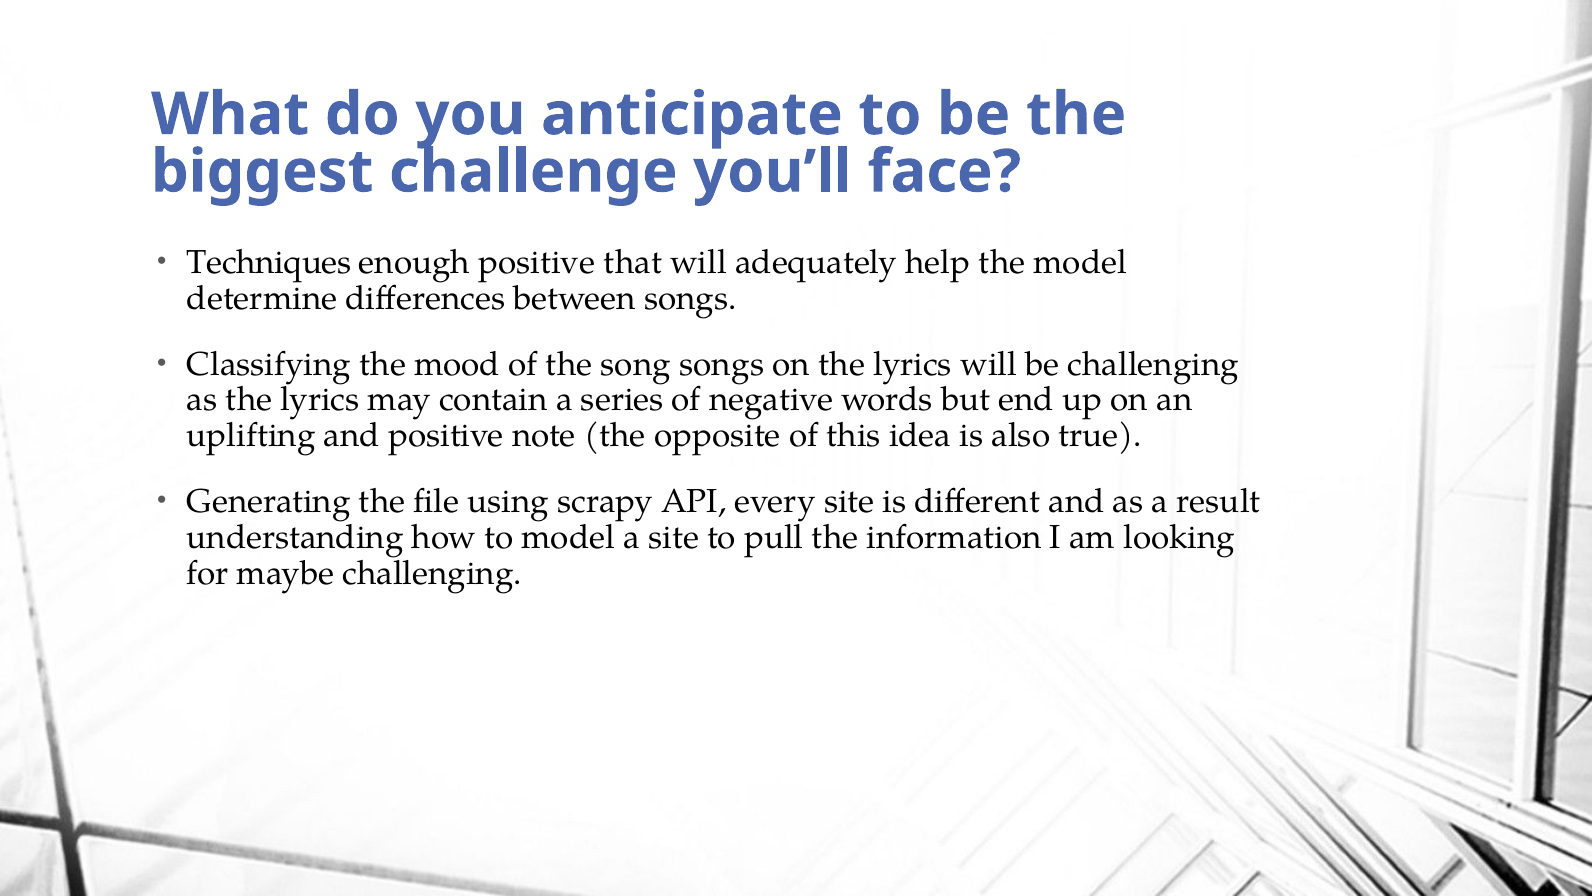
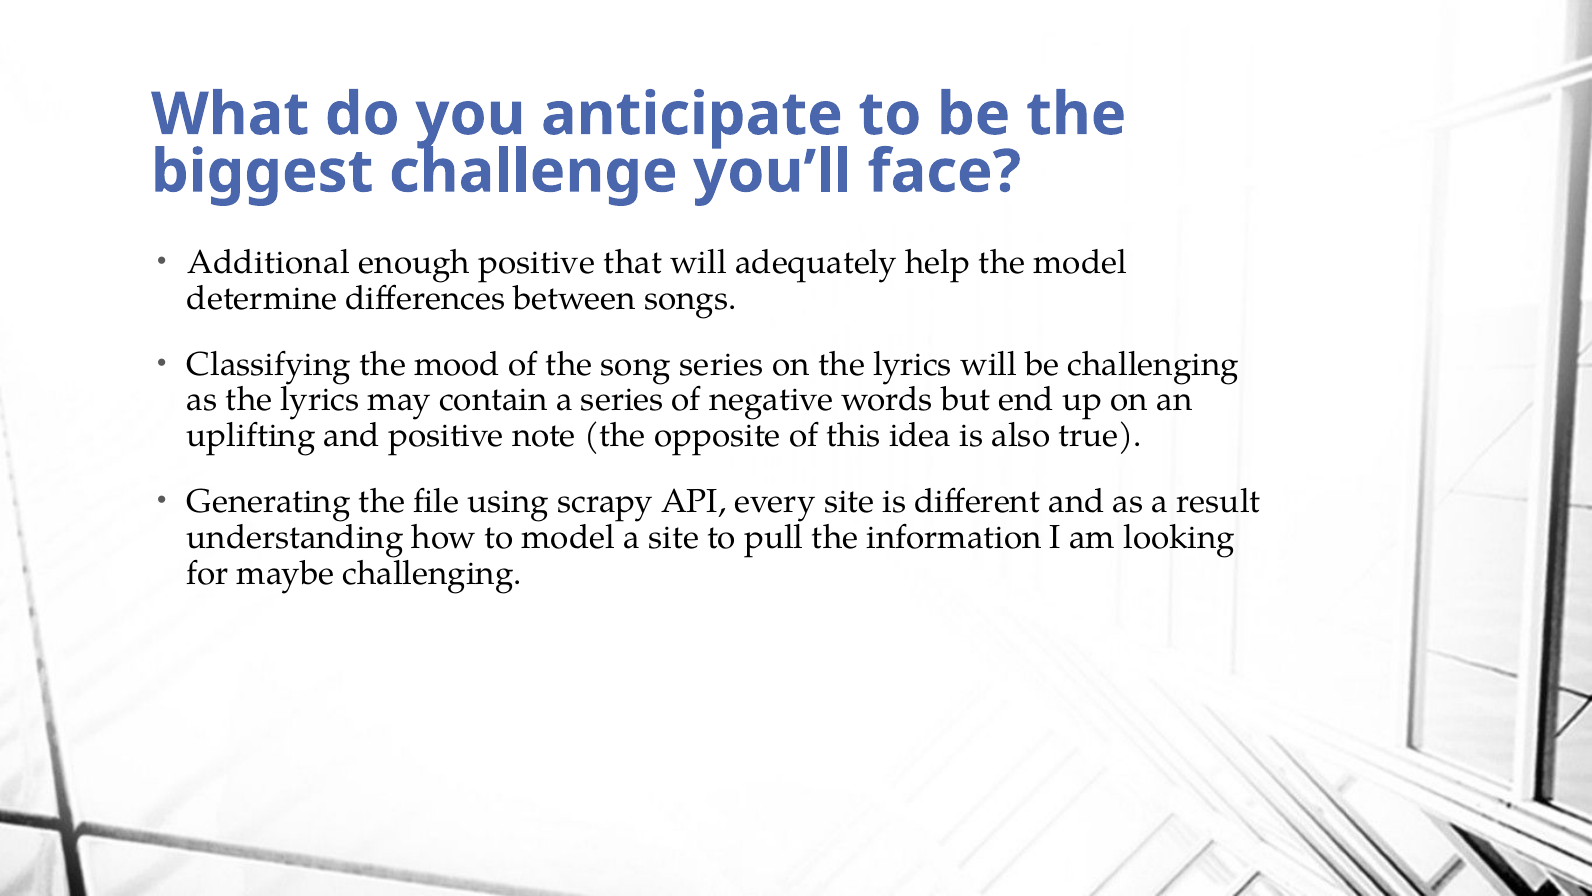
Techniques: Techniques -> Additional
song songs: songs -> series
